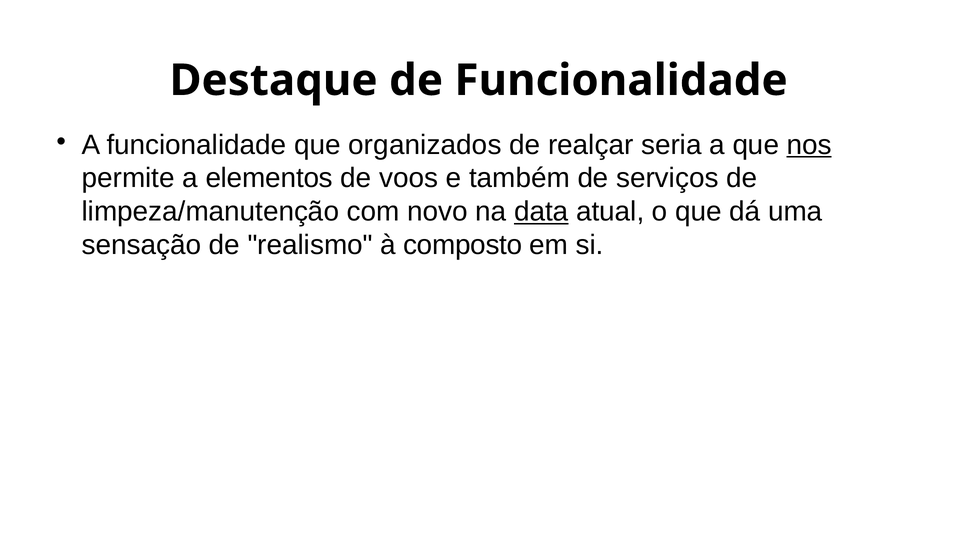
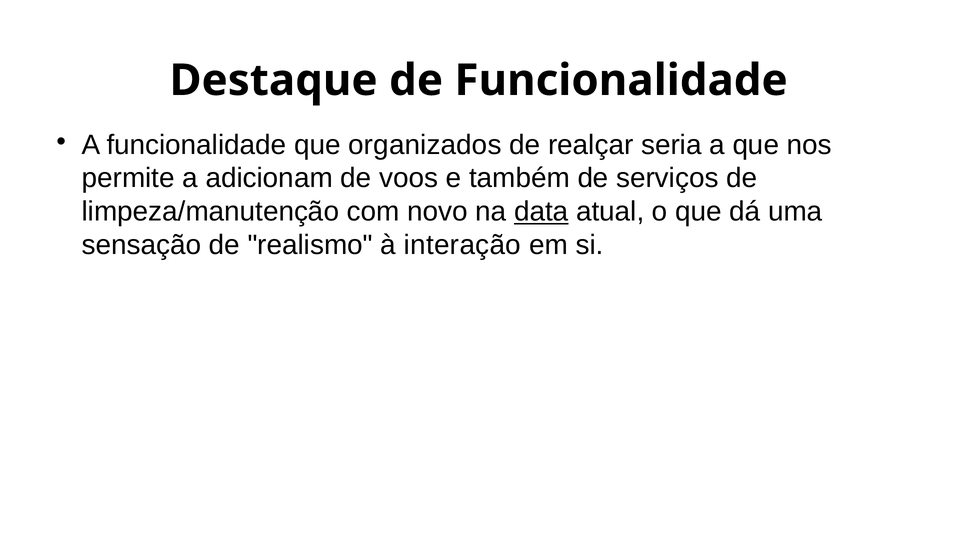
nos underline: present -> none
elementos: elementos -> adicionam
composto: composto -> interação
